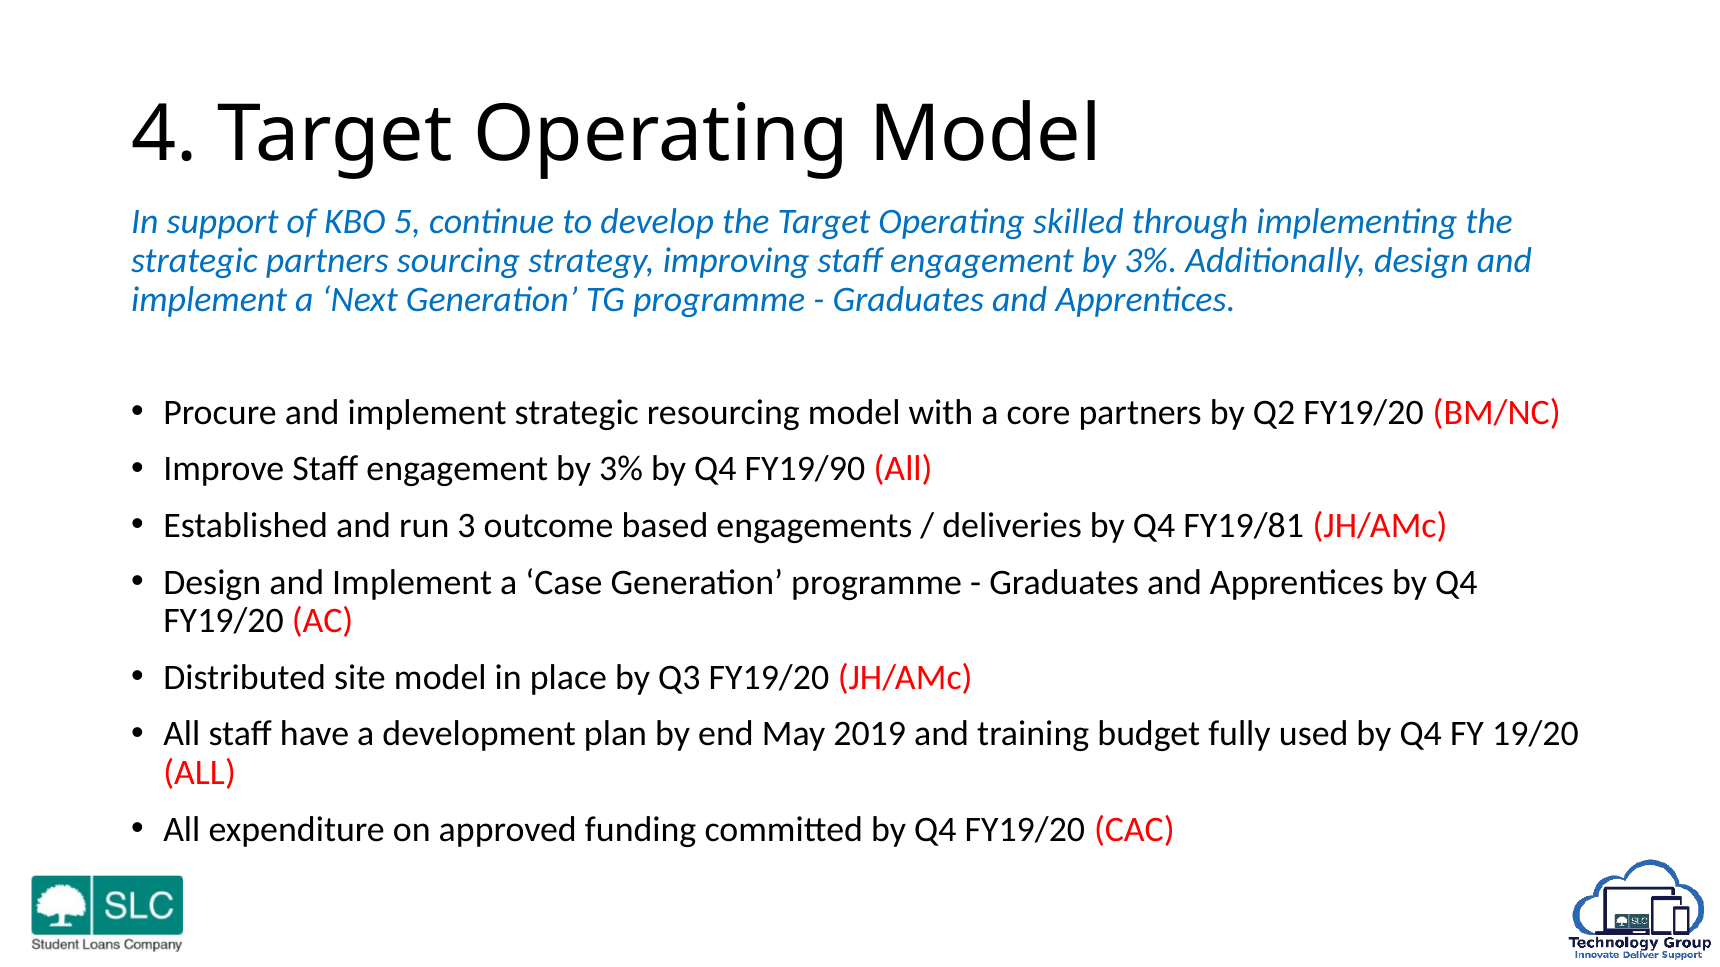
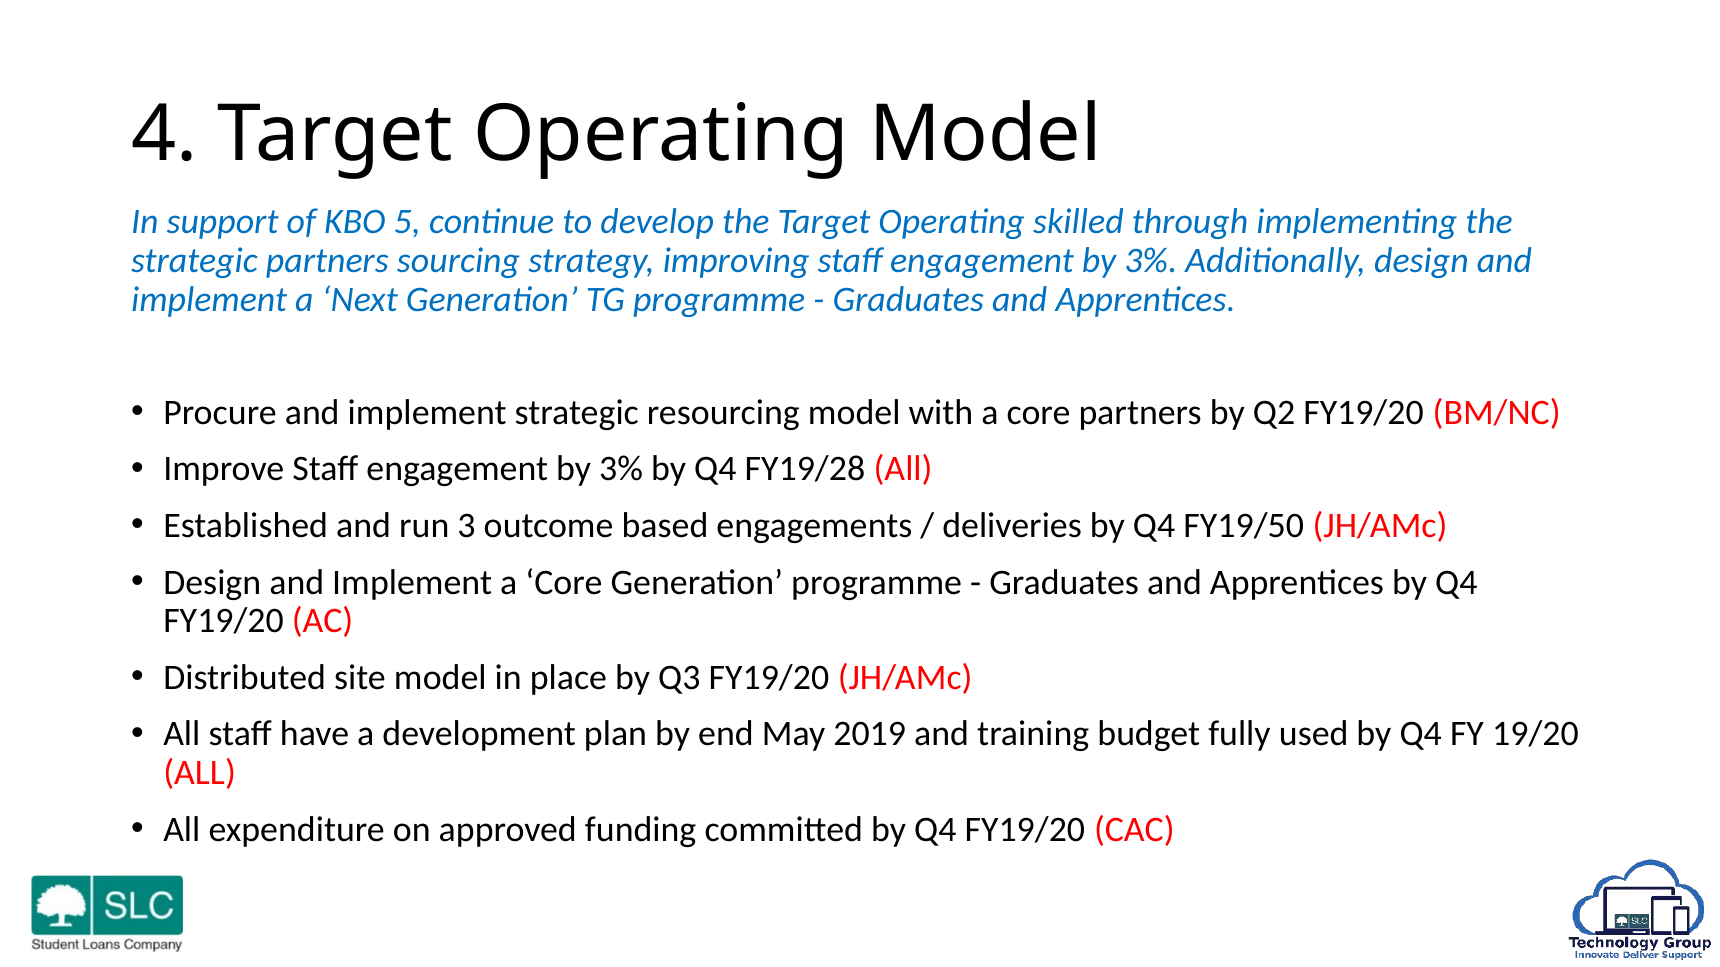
FY19/90: FY19/90 -> FY19/28
FY19/81: FY19/81 -> FY19/50
Implement a Case: Case -> Core
